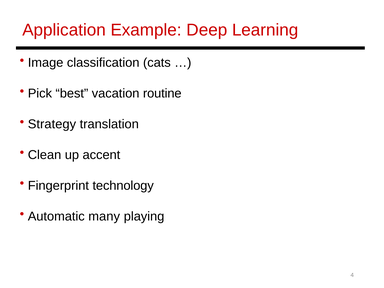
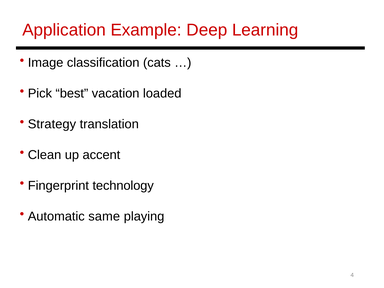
routine: routine -> loaded
many: many -> same
